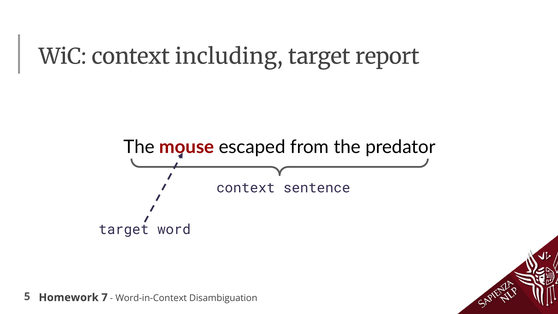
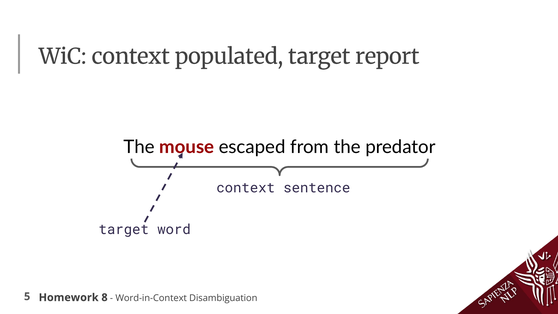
including: including -> populated
7: 7 -> 8
